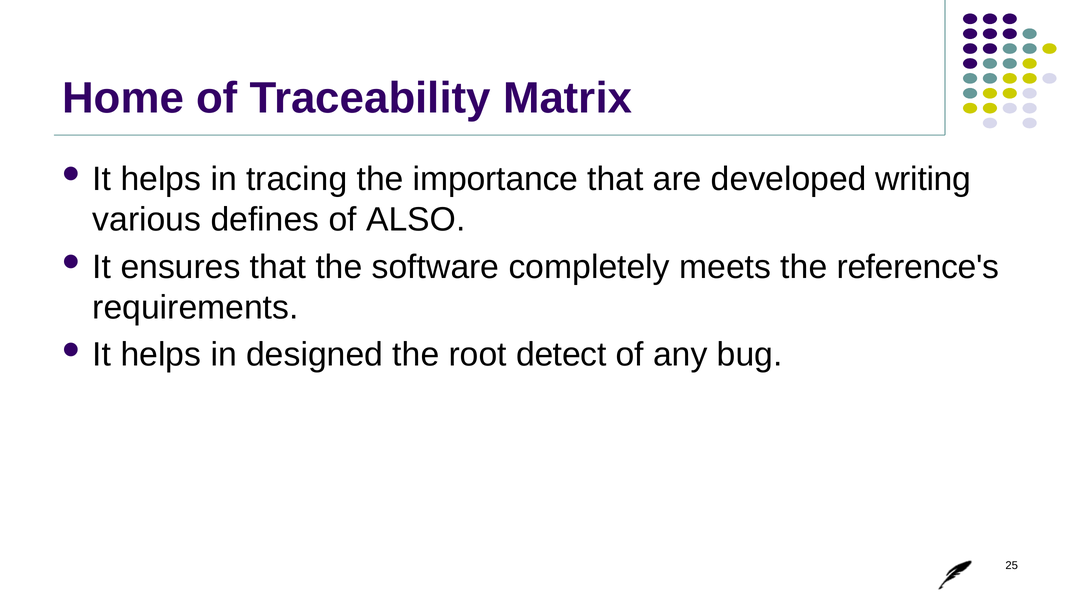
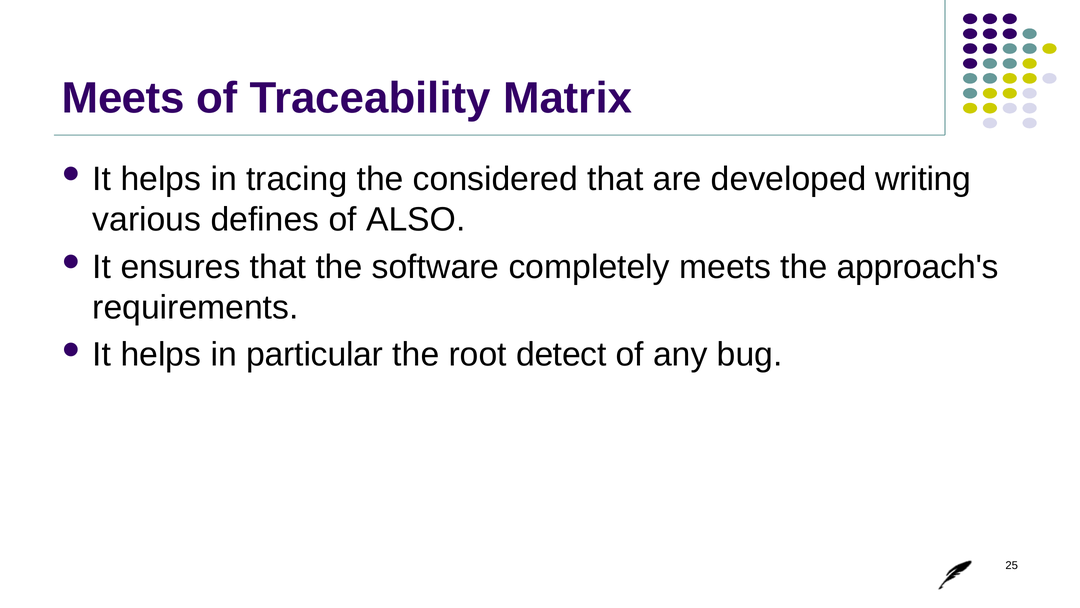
Home at (123, 98): Home -> Meets
importance: importance -> considered
reference's: reference's -> approach's
designed: designed -> particular
